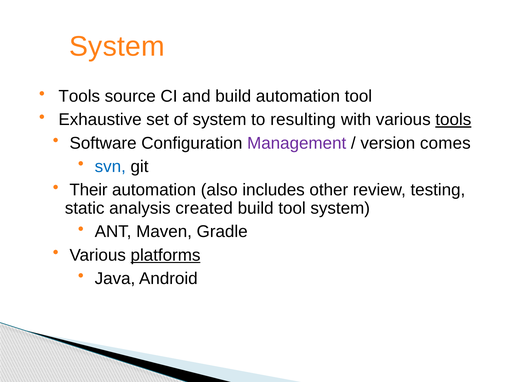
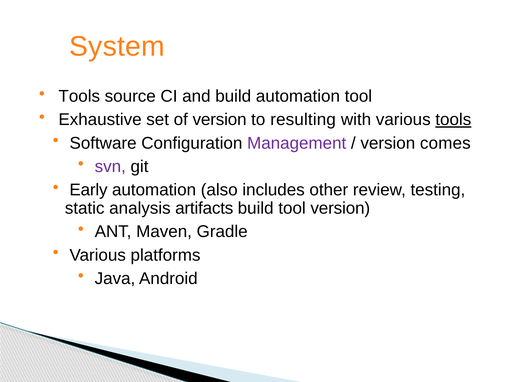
of system: system -> version
svn colour: blue -> purple
Their: Their -> Early
created: created -> artifacts
tool system: system -> version
platforms underline: present -> none
